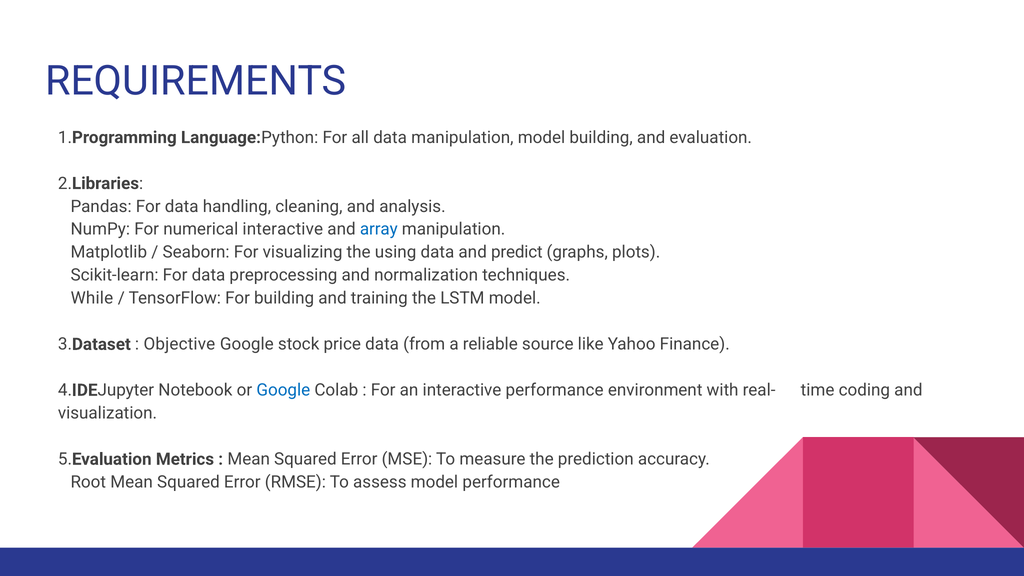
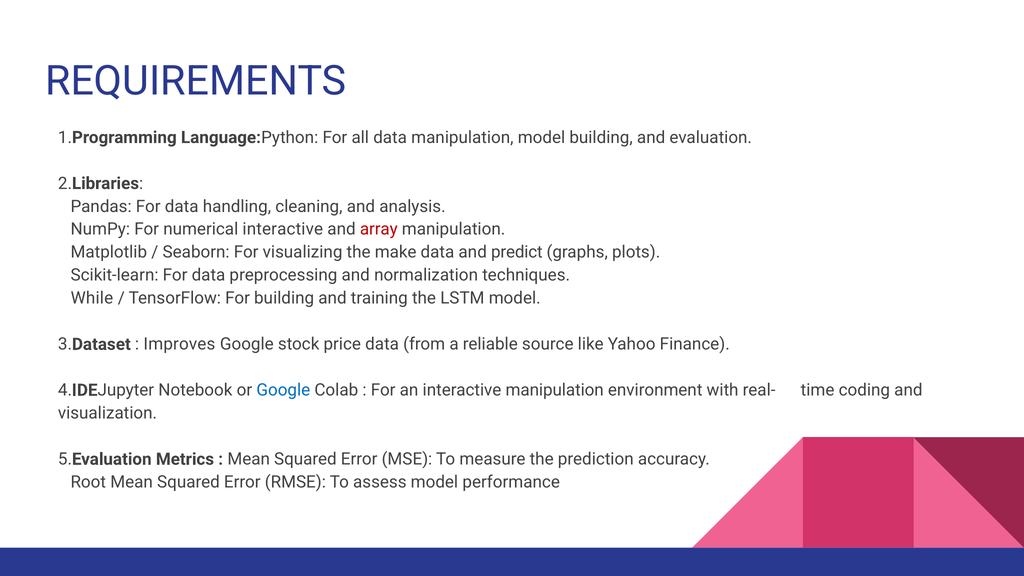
array colour: blue -> red
using: using -> make
Objective: Objective -> Improves
interactive performance: performance -> manipulation
